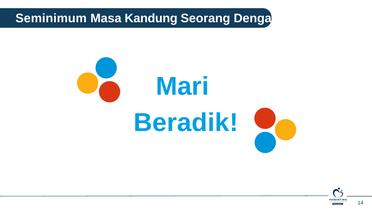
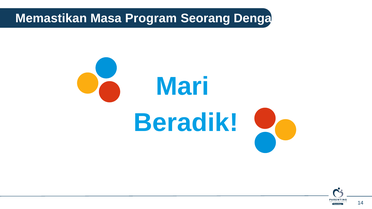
Seminimum: Seminimum -> Memastikan
Kandung: Kandung -> Program
